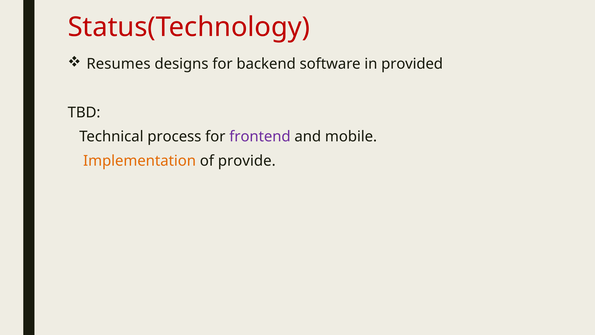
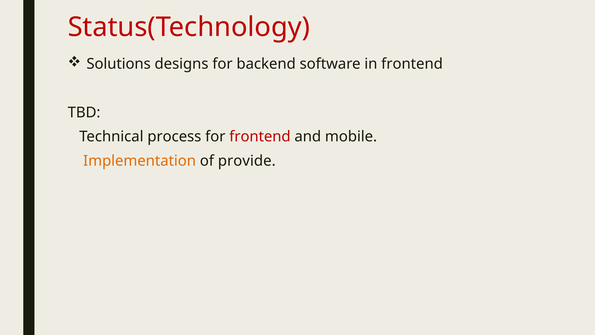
Resumes: Resumes -> Solutions
in provided: provided -> frontend
frontend at (260, 137) colour: purple -> red
